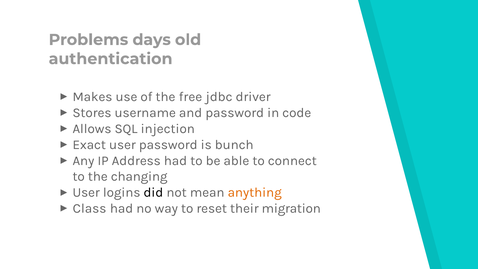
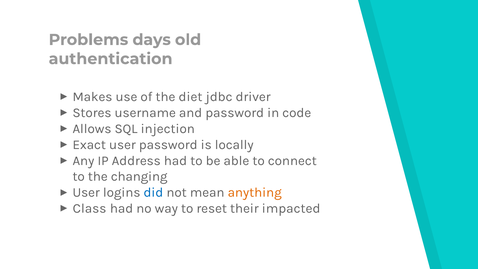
free: free -> diet
bunch: bunch -> locally
did colour: black -> blue
migration: migration -> impacted
